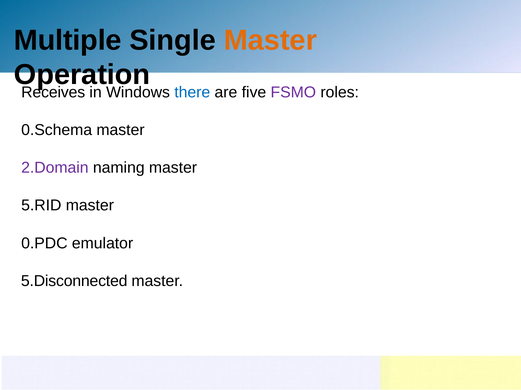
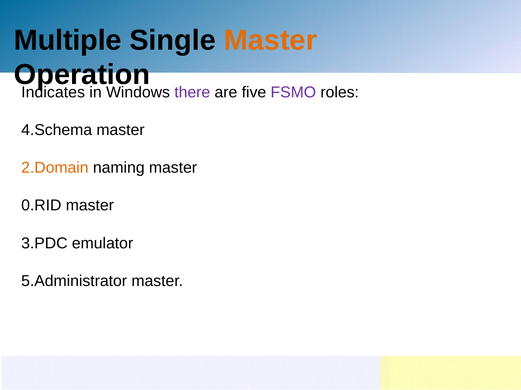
Receives: Receives -> Indicates
there colour: blue -> purple
0.Schema: 0.Schema -> 4.Schema
2.Domain colour: purple -> orange
5.RID: 5.RID -> 0.RID
0.PDC: 0.PDC -> 3.PDC
5.Disconnected: 5.Disconnected -> 5.Administrator
